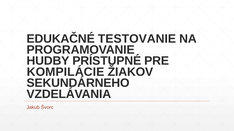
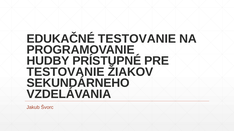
KOMPILÁCIE at (66, 72): KOMPILÁCIE -> TESTOVANIE
